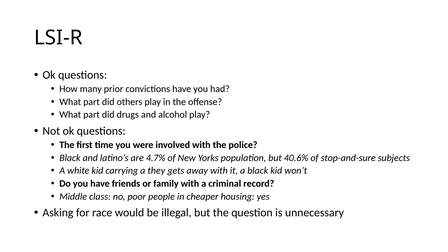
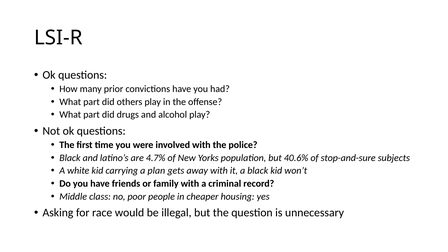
they: they -> plan
